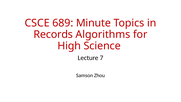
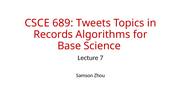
Minute: Minute -> Tweets
High: High -> Base
